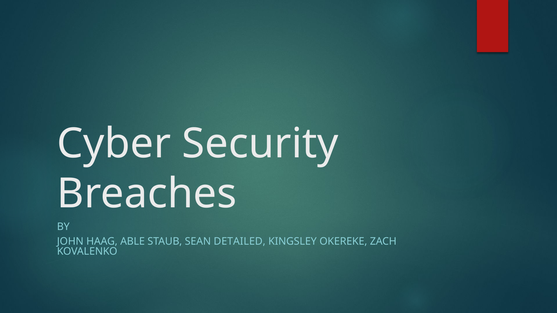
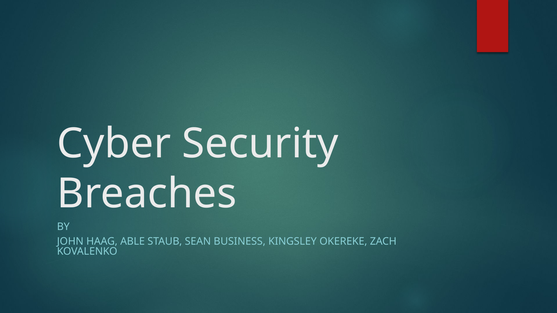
DETAILED: DETAILED -> BUSINESS
